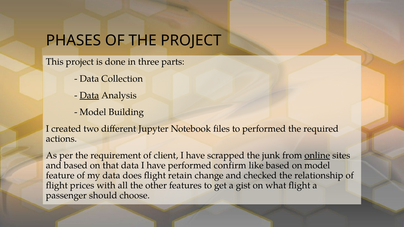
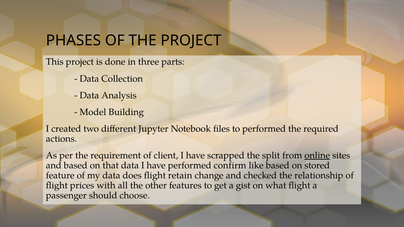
Data at (89, 95) underline: present -> none
junk: junk -> split
on model: model -> stored
